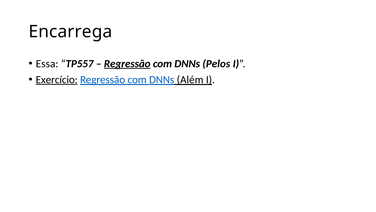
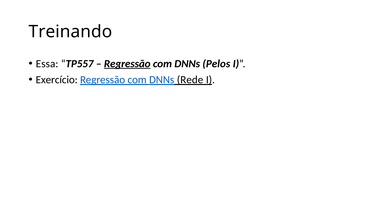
Encarrega: Encarrega -> Treinando
Exercício underline: present -> none
Além: Além -> Rede
